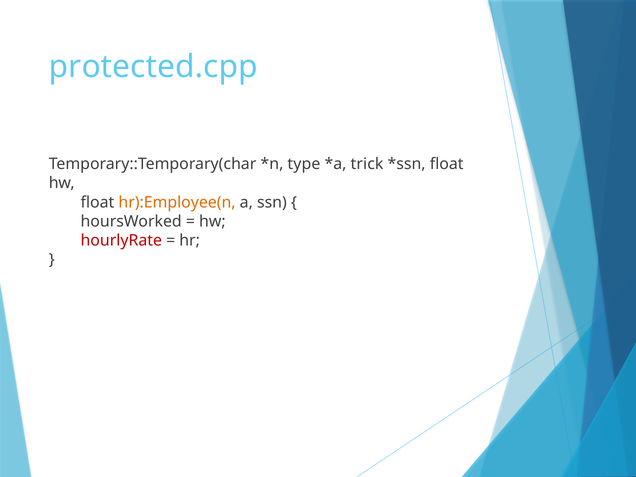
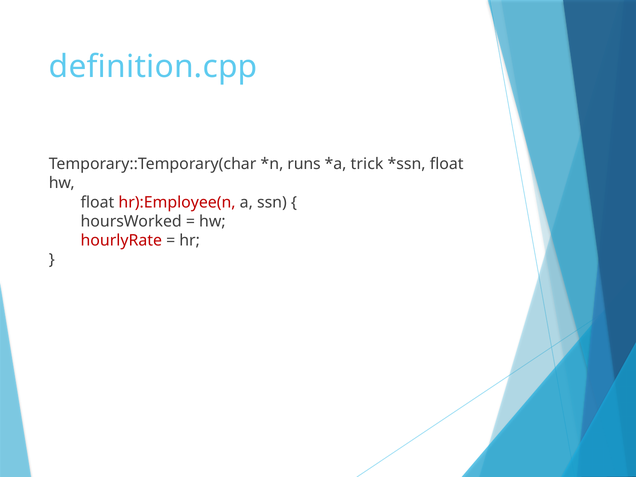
protected.cpp: protected.cpp -> definition.cpp
type: type -> runs
hr):Employee(n colour: orange -> red
